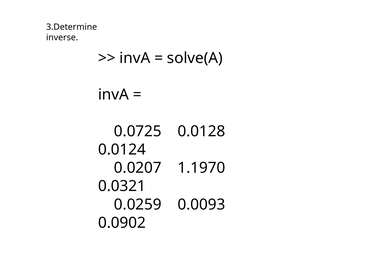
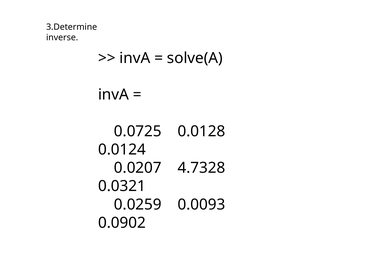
1.1970: 1.1970 -> 4.7328
